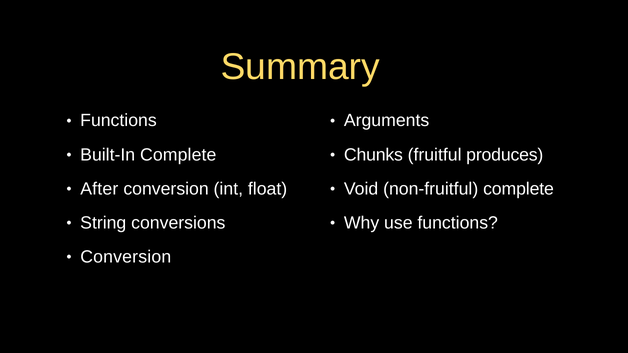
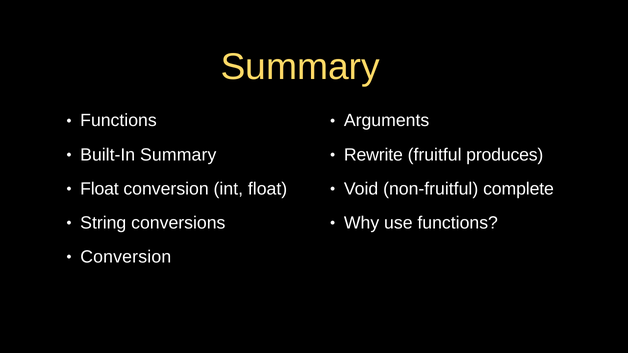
Built-In Complete: Complete -> Summary
Chunks: Chunks -> Rewrite
After at (99, 189): After -> Float
